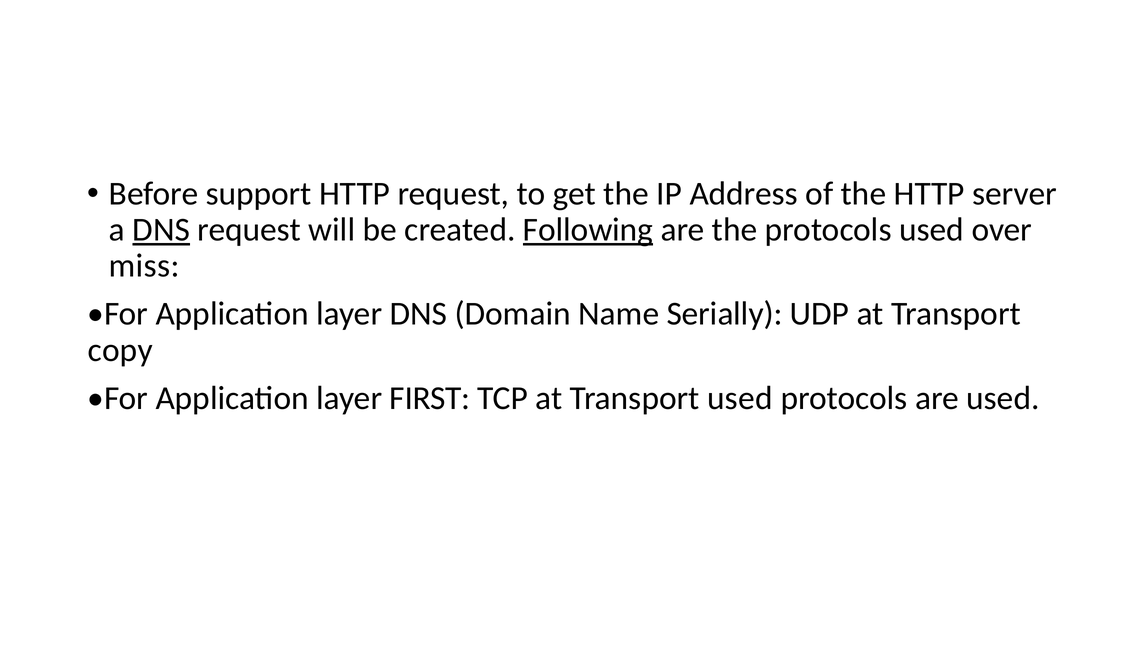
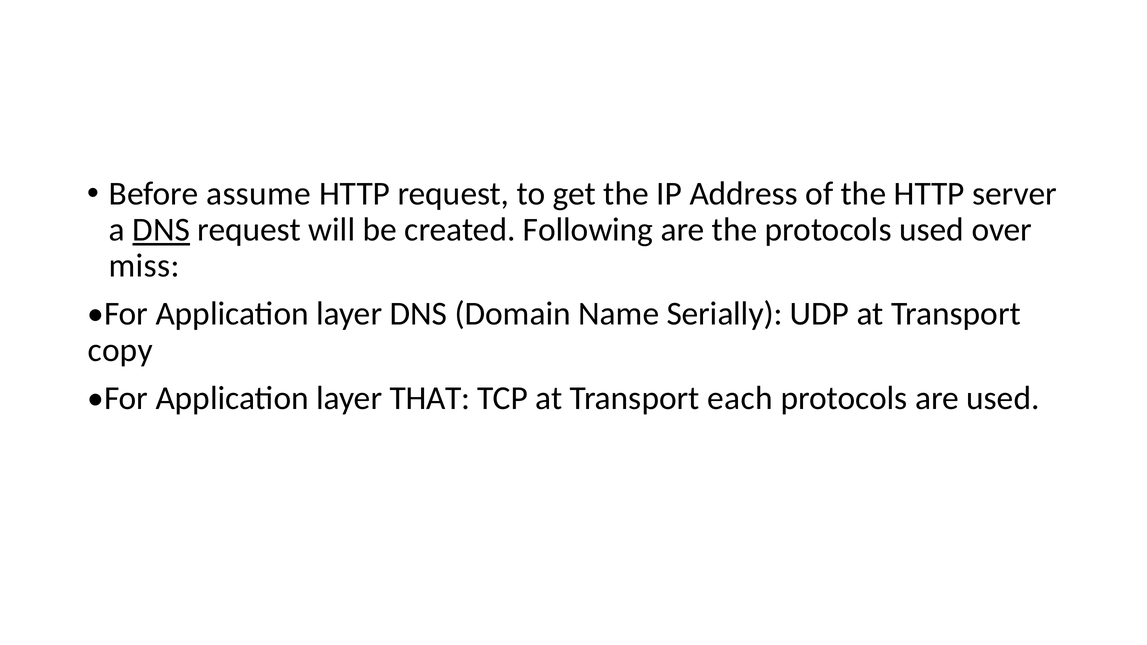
support: support -> assume
Following underline: present -> none
FIRST: FIRST -> THAT
Transport used: used -> each
